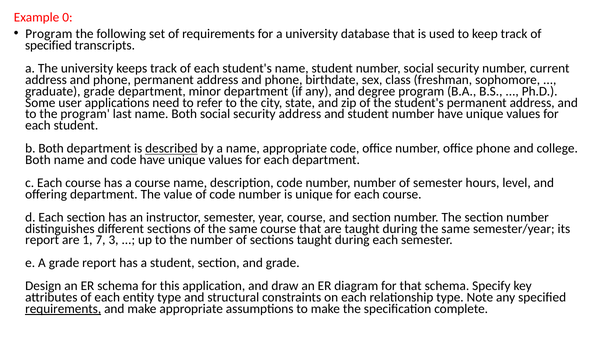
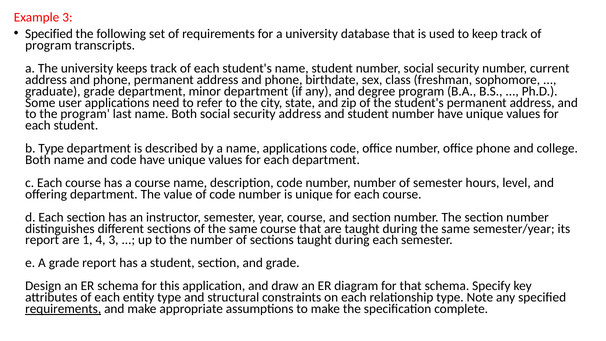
Example 0: 0 -> 3
Program at (49, 34): Program -> Specified
specified at (48, 45): specified -> program
b Both: Both -> Type
described underline: present -> none
name appropriate: appropriate -> applications
7: 7 -> 4
